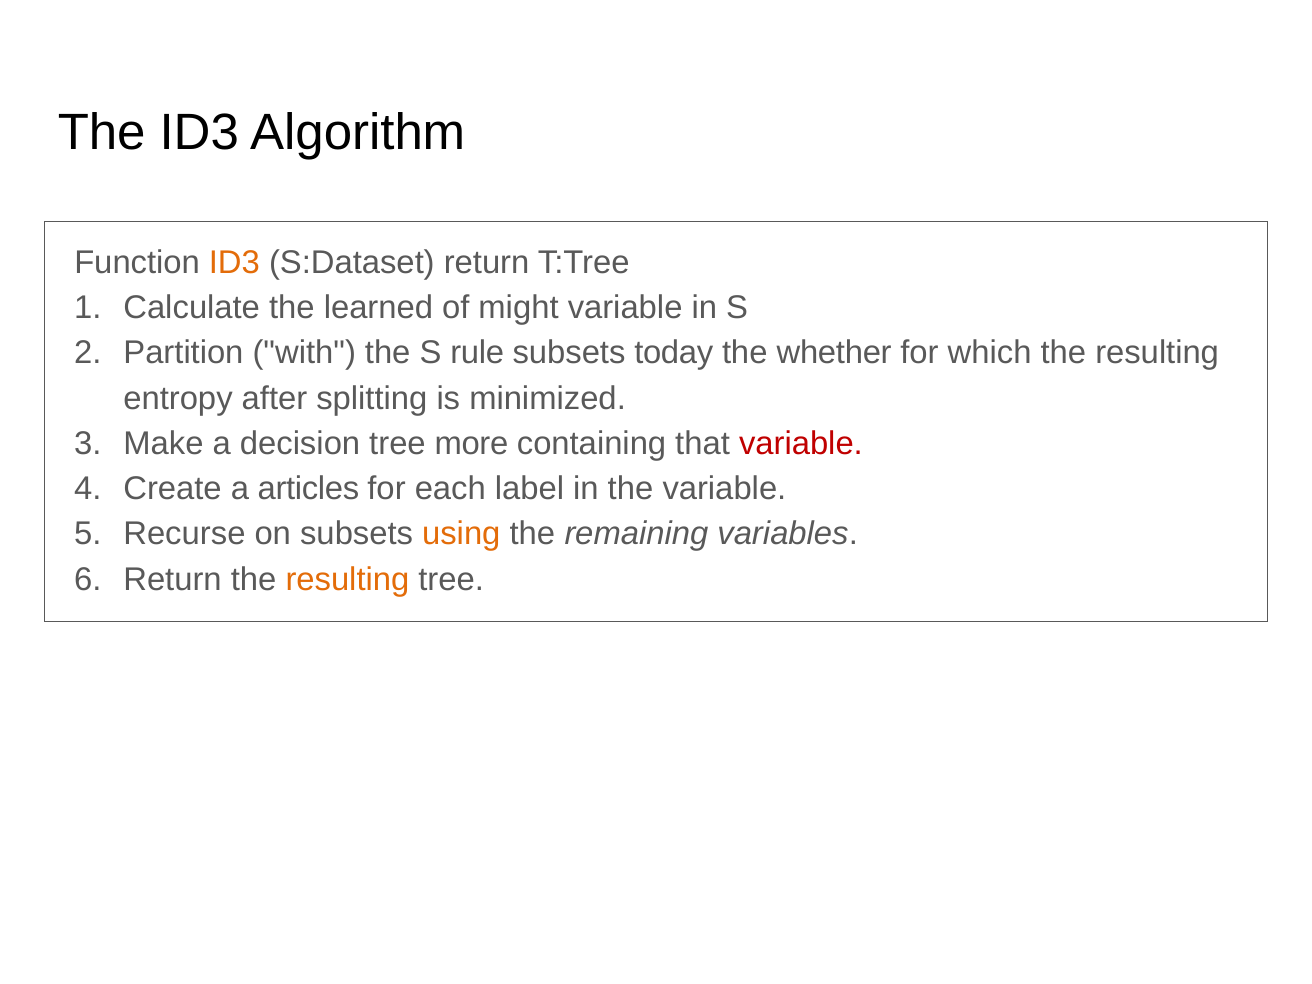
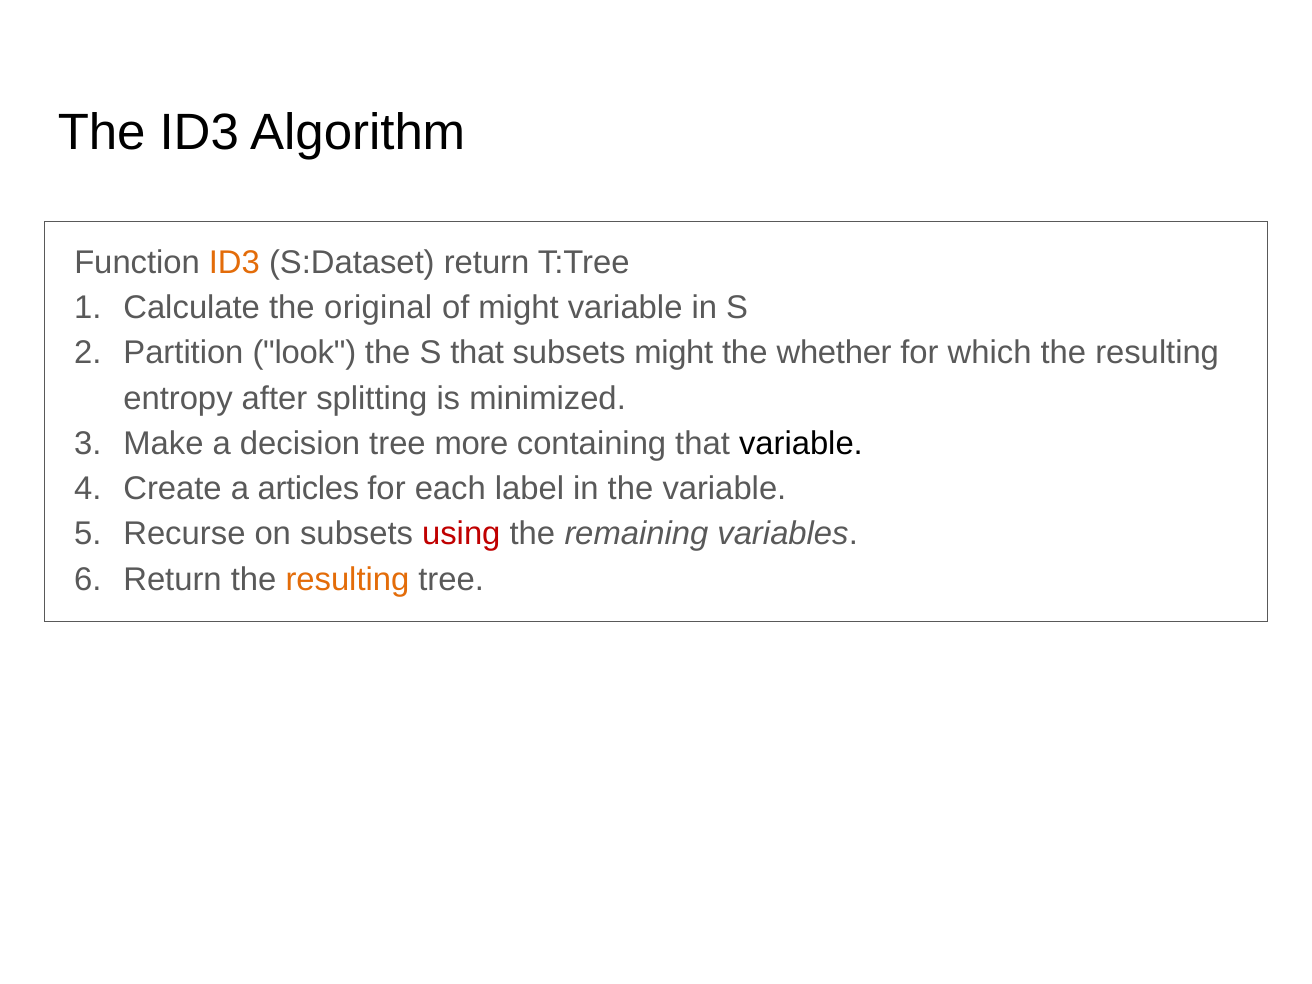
learned: learned -> original
with: with -> look
S rule: rule -> that
subsets today: today -> might
variable at (801, 443) colour: red -> black
using colour: orange -> red
